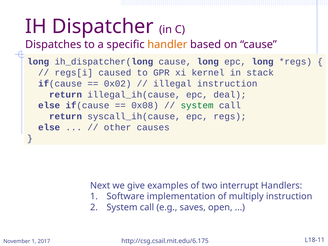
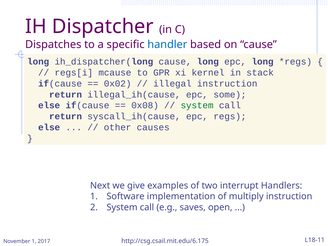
handler colour: orange -> blue
caused: caused -> mcause
deal: deal -> some
